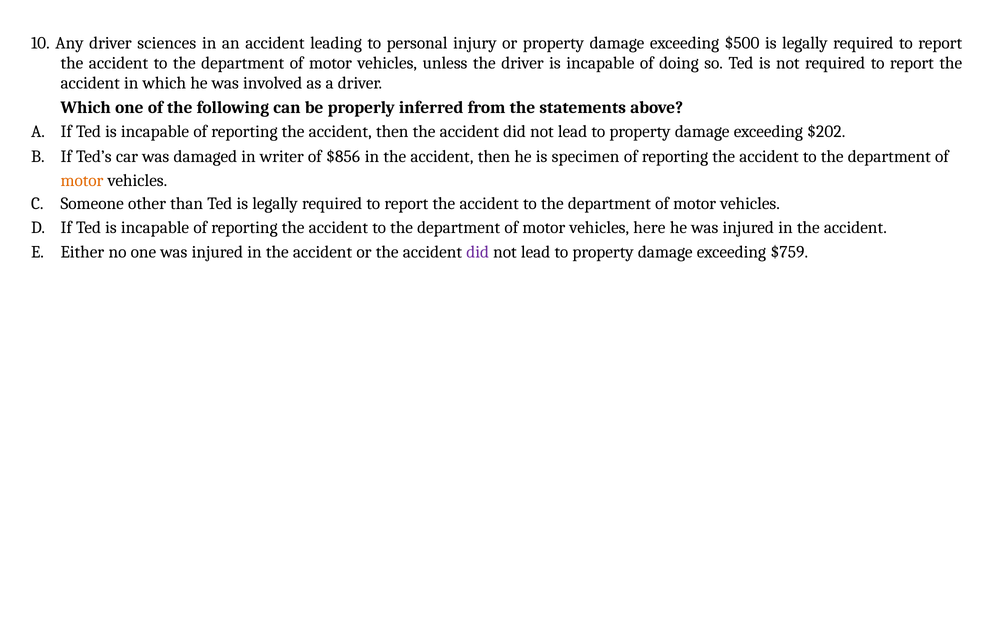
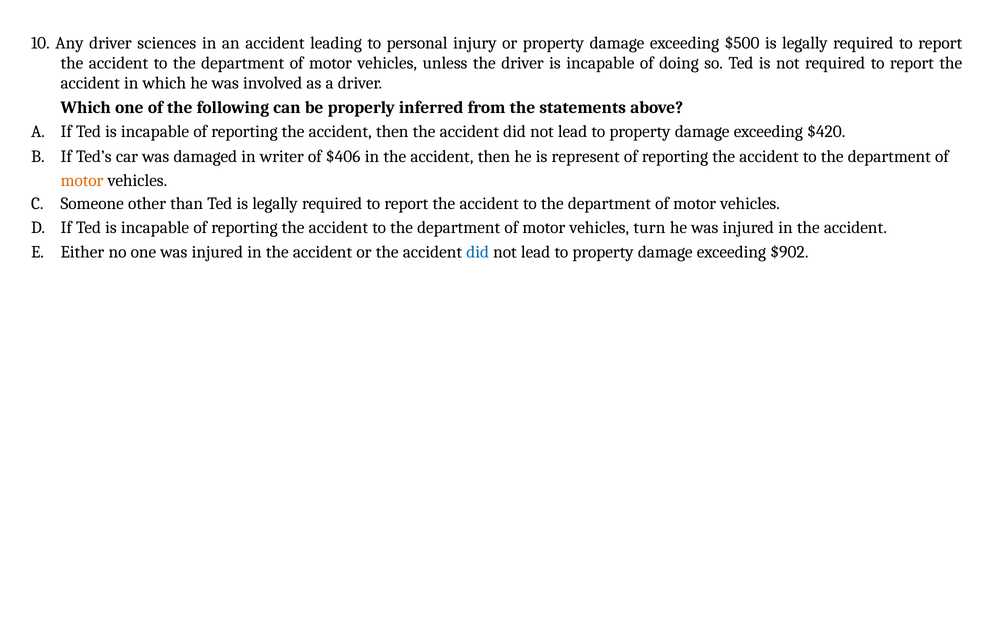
$202: $202 -> $420
$856: $856 -> $406
specimen: specimen -> represent
here: here -> turn
did at (478, 252) colour: purple -> blue
$759: $759 -> $902
